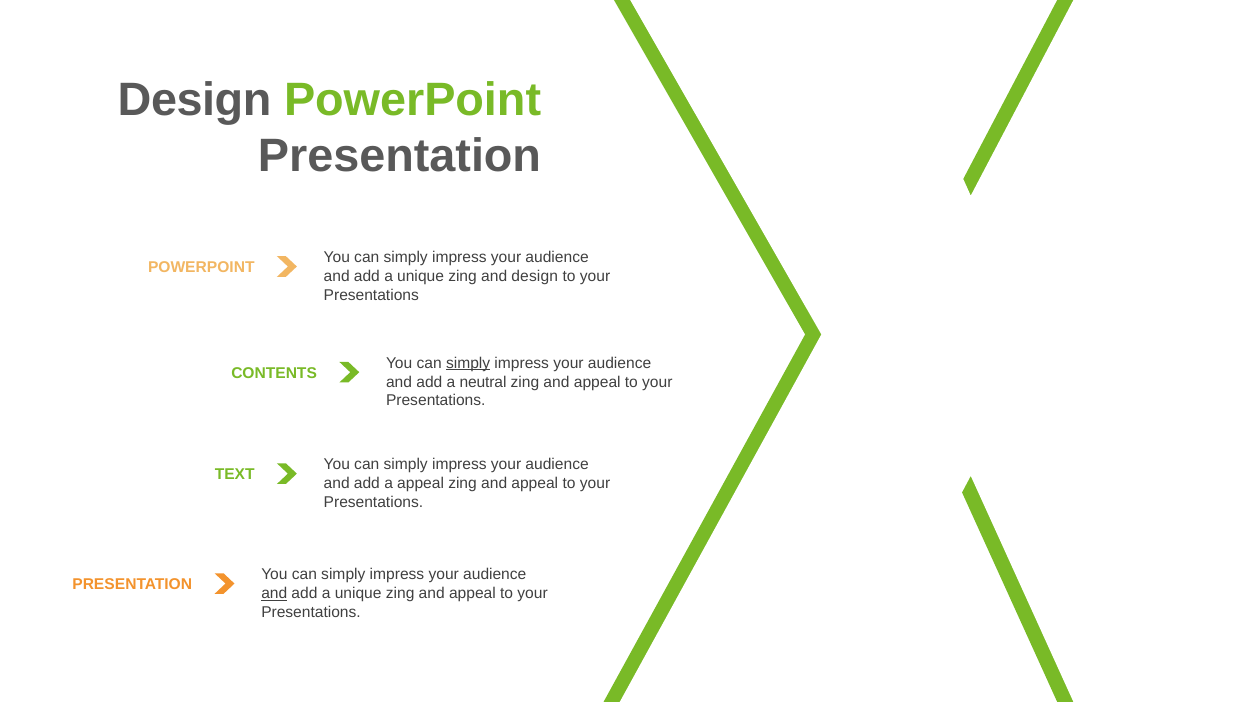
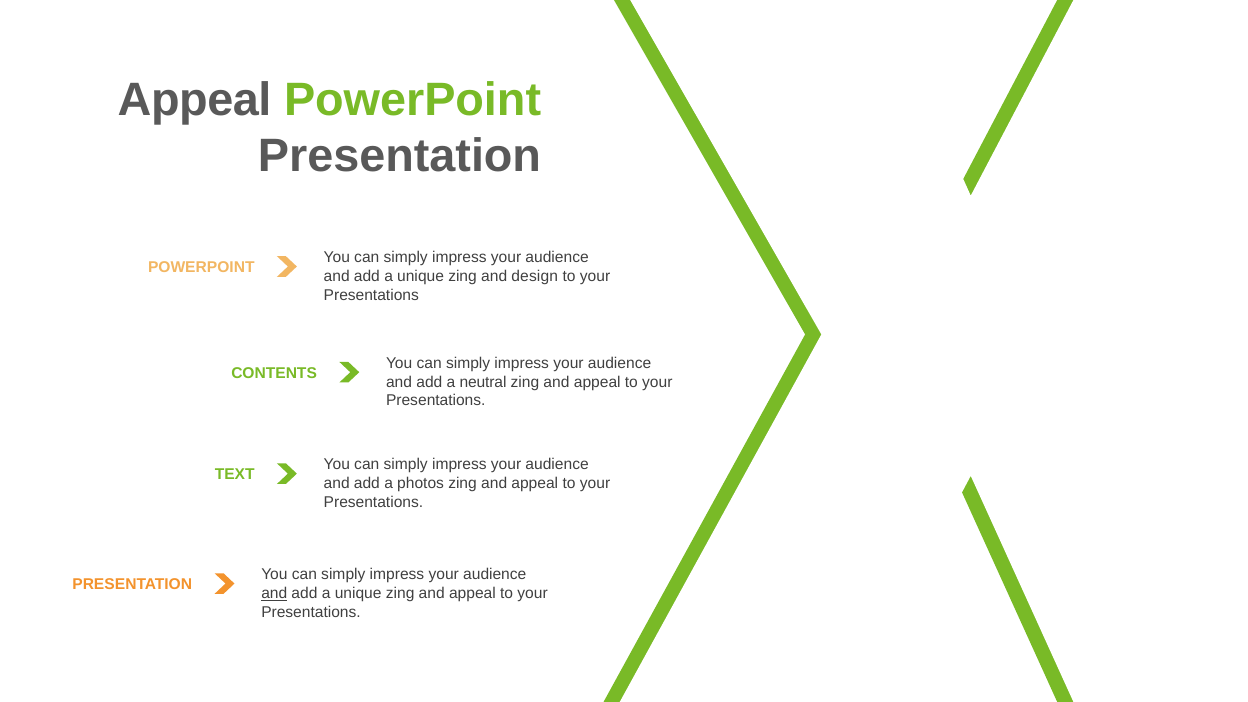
Design at (195, 100): Design -> Appeal
simply at (468, 363) underline: present -> none
a appeal: appeal -> photos
